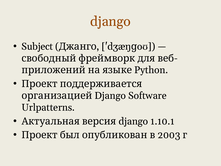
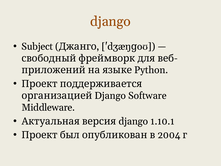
Urlpatterns: Urlpatterns -> Middleware
2003: 2003 -> 2004
